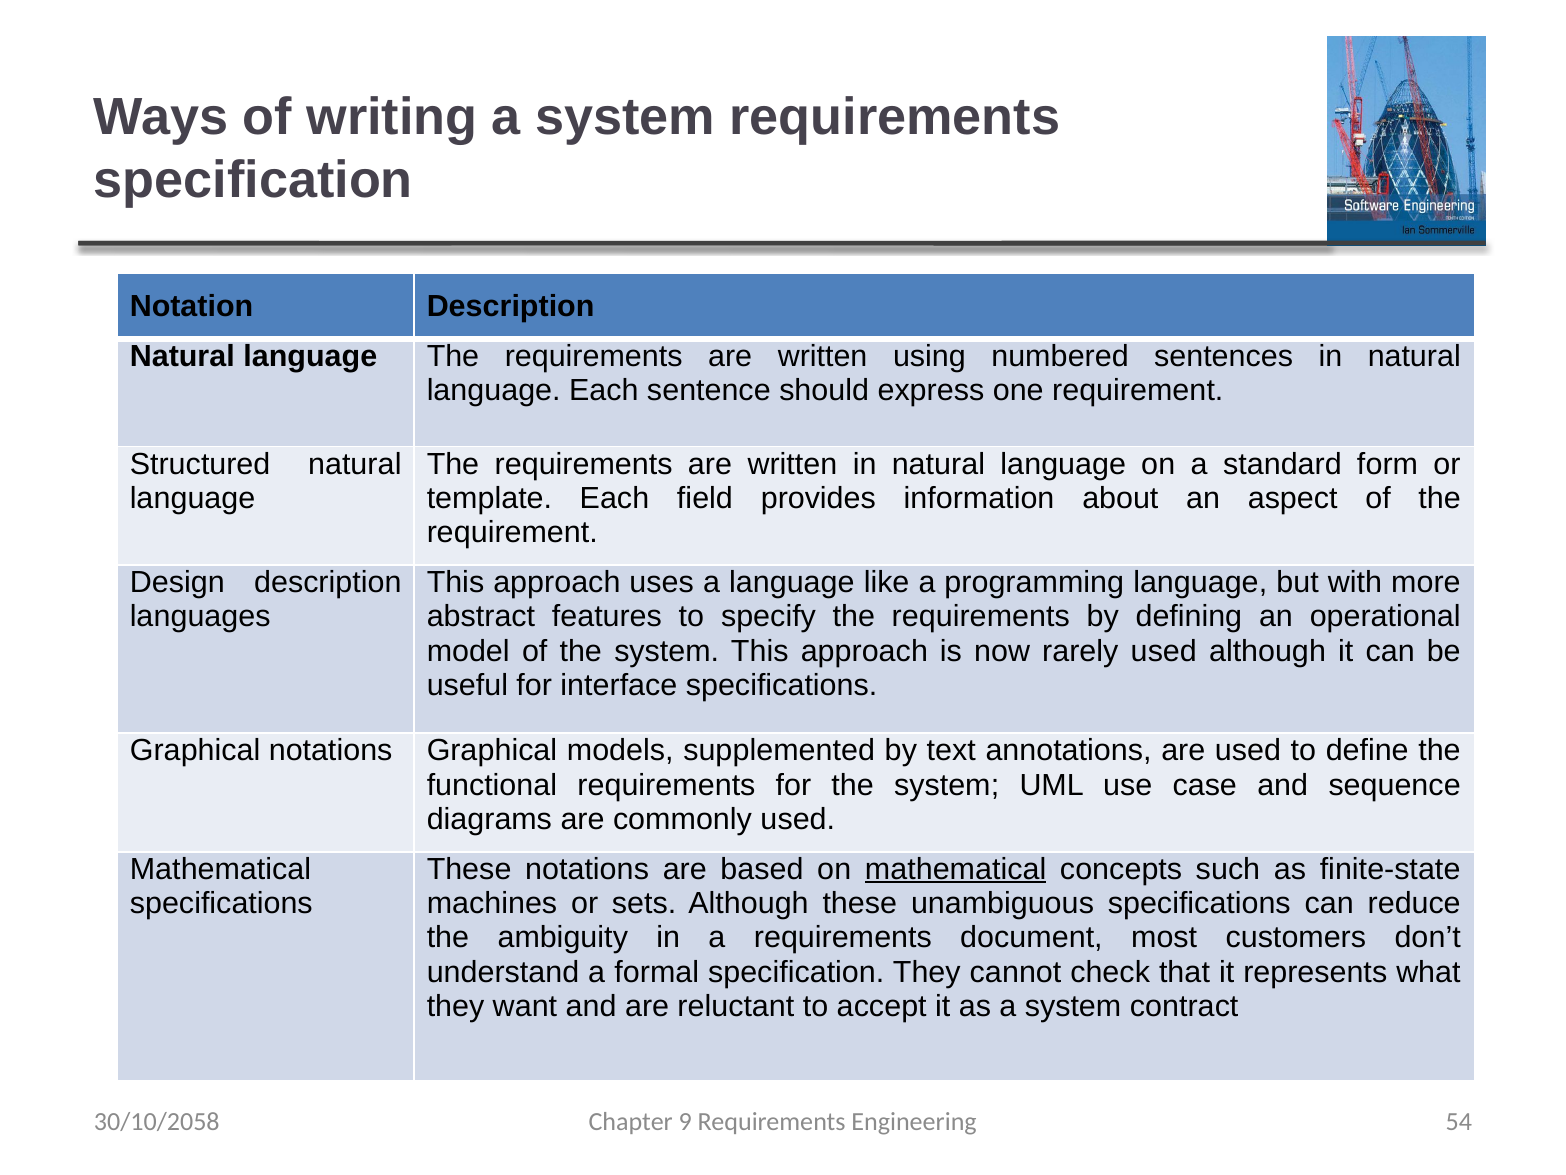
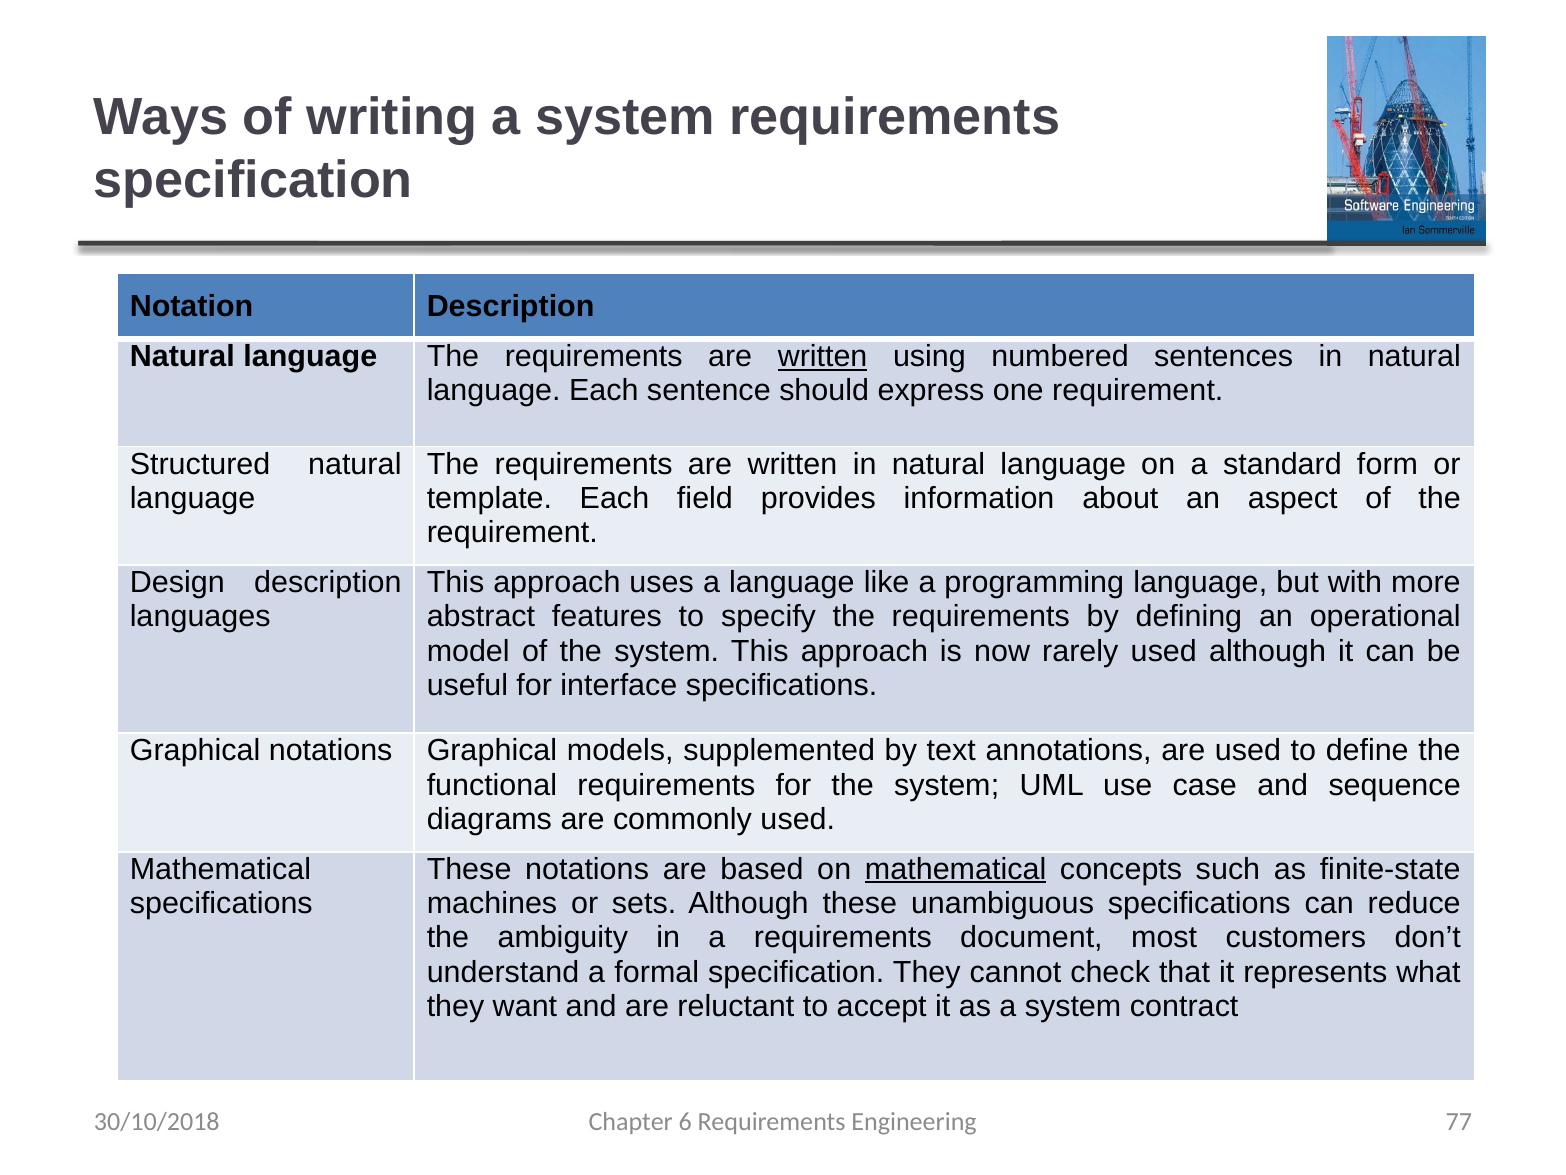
written at (823, 356) underline: none -> present
30/10/2058: 30/10/2058 -> 30/10/2018
9: 9 -> 6
54: 54 -> 77
